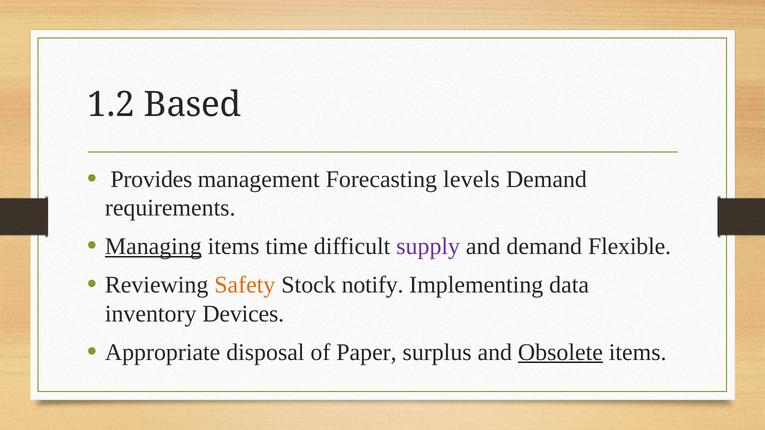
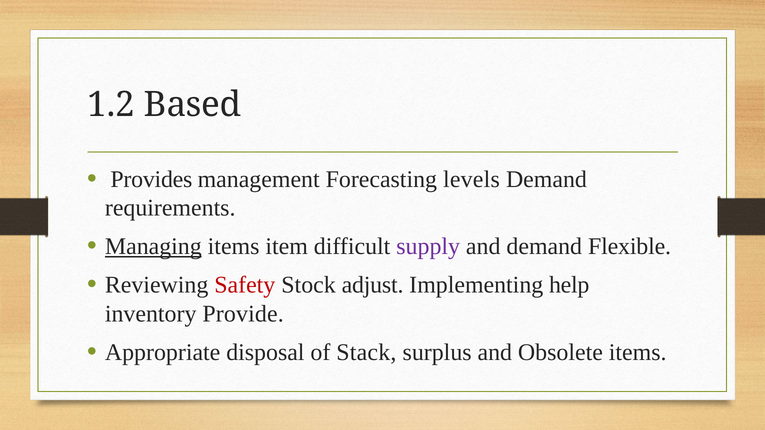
time: time -> item
Safety colour: orange -> red
notify: notify -> adjust
data: data -> help
Devices: Devices -> Provide
Paper: Paper -> Stack
Obsolete underline: present -> none
